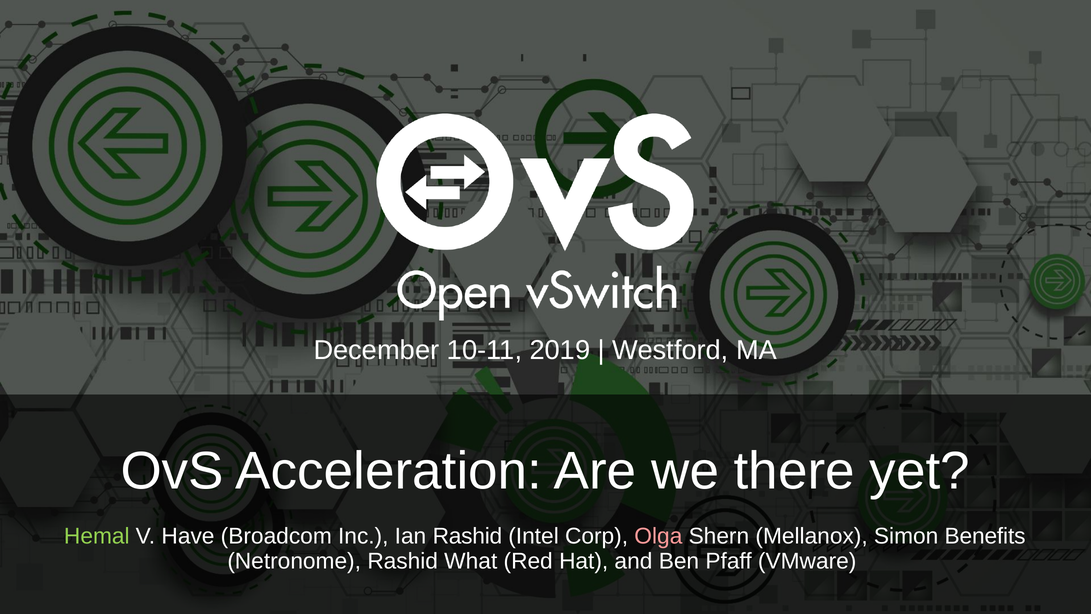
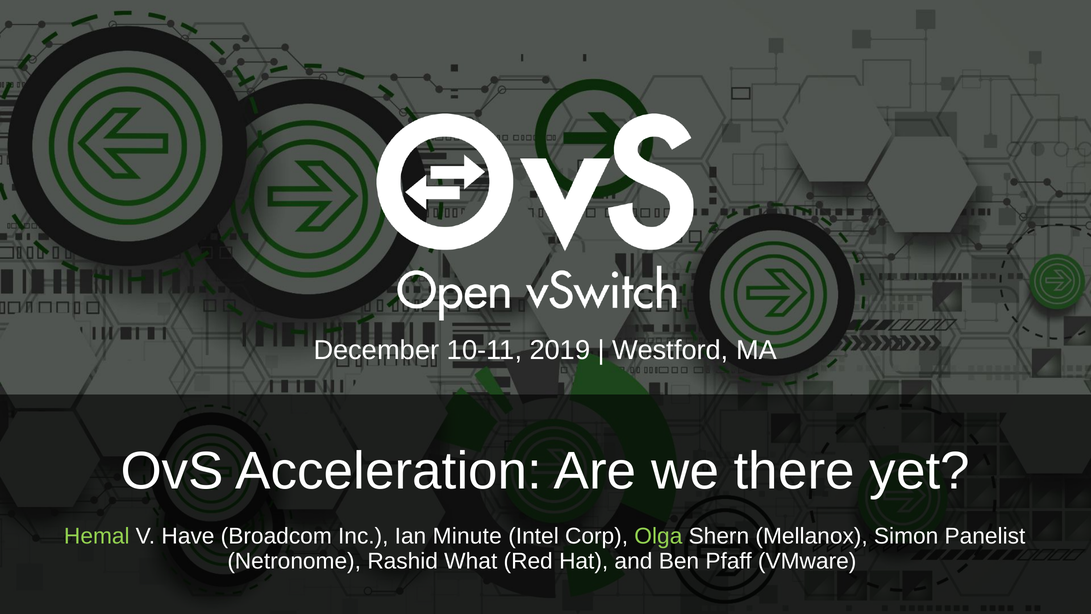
Ian Rashid: Rashid -> Minute
Olga colour: pink -> light green
Benefits: Benefits -> Panelist
